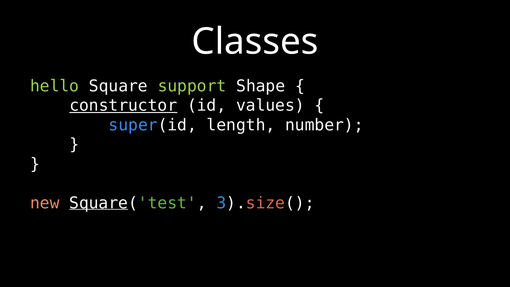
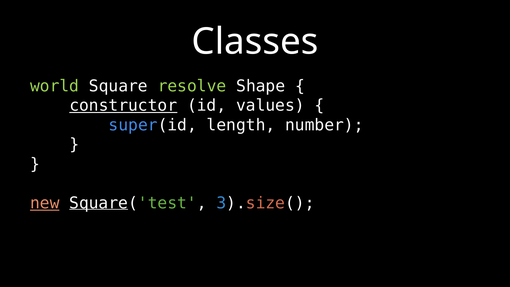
hello: hello -> world
support: support -> resolve
new underline: none -> present
